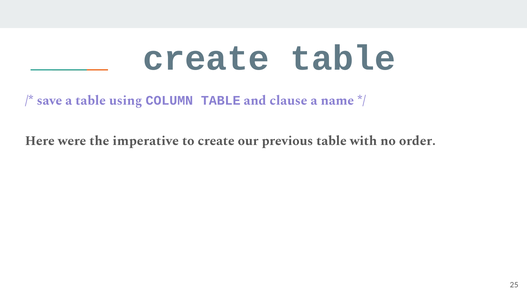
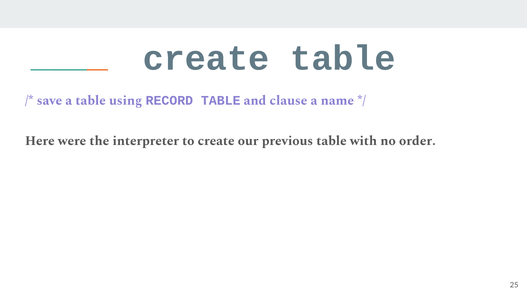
COLUMN: COLUMN -> RECORD
imperative: imperative -> interpreter
